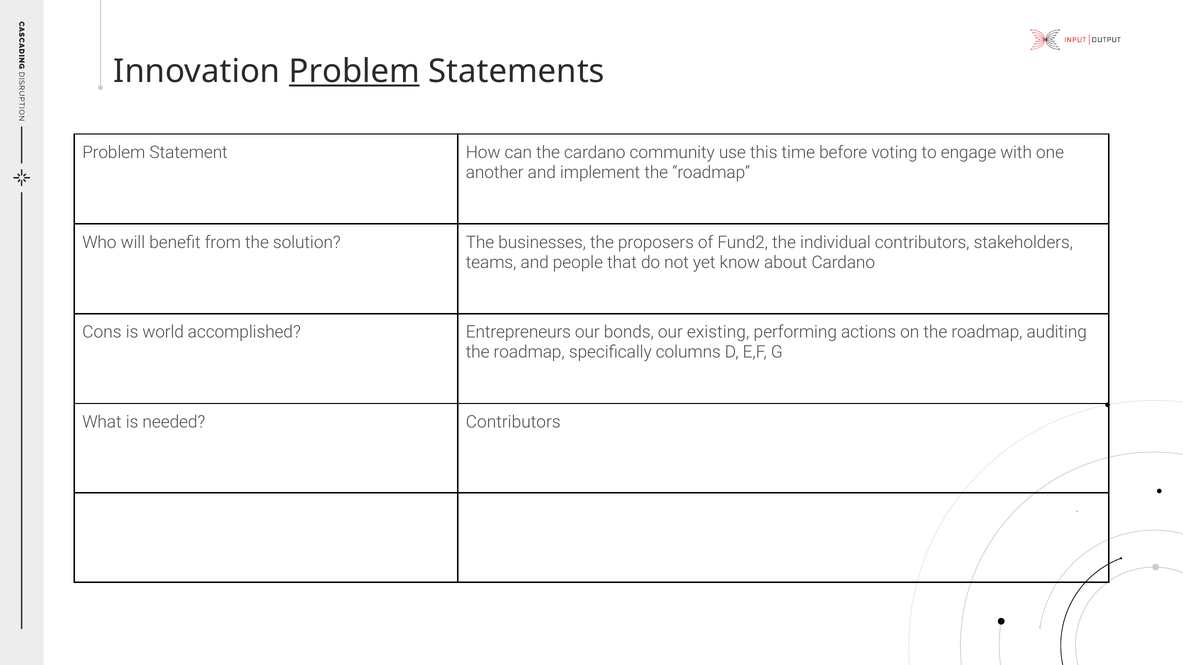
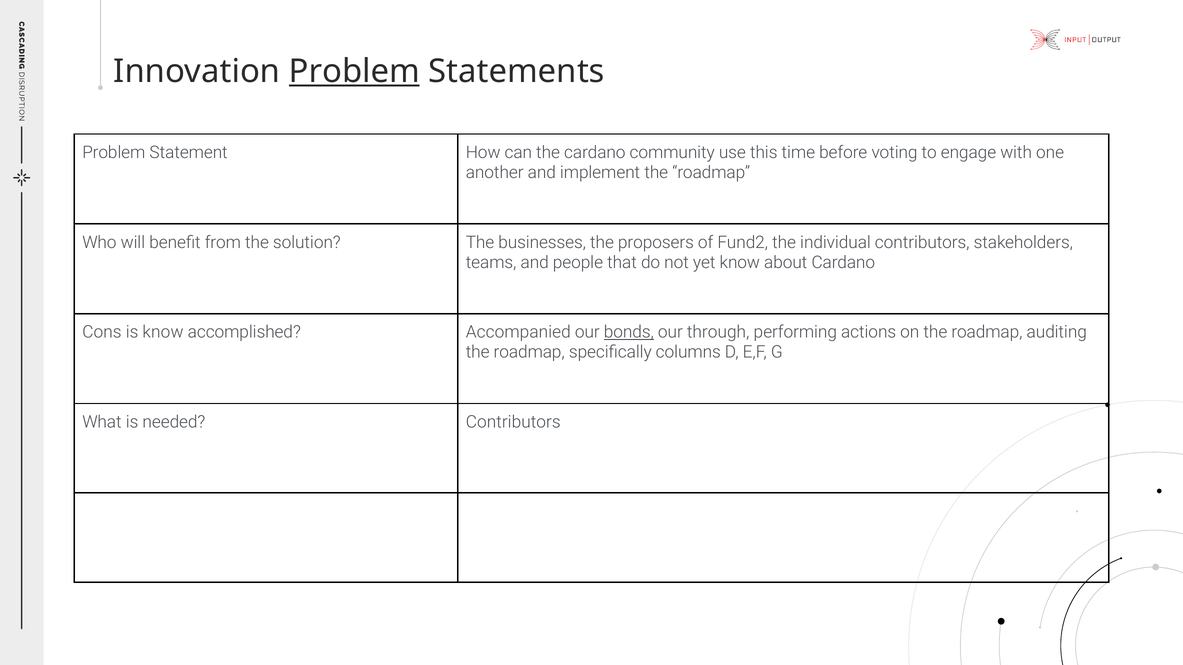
is world: world -> know
Entrepreneurs: Entrepreneurs -> Accompanied
bonds underline: none -> present
existing: existing -> through
